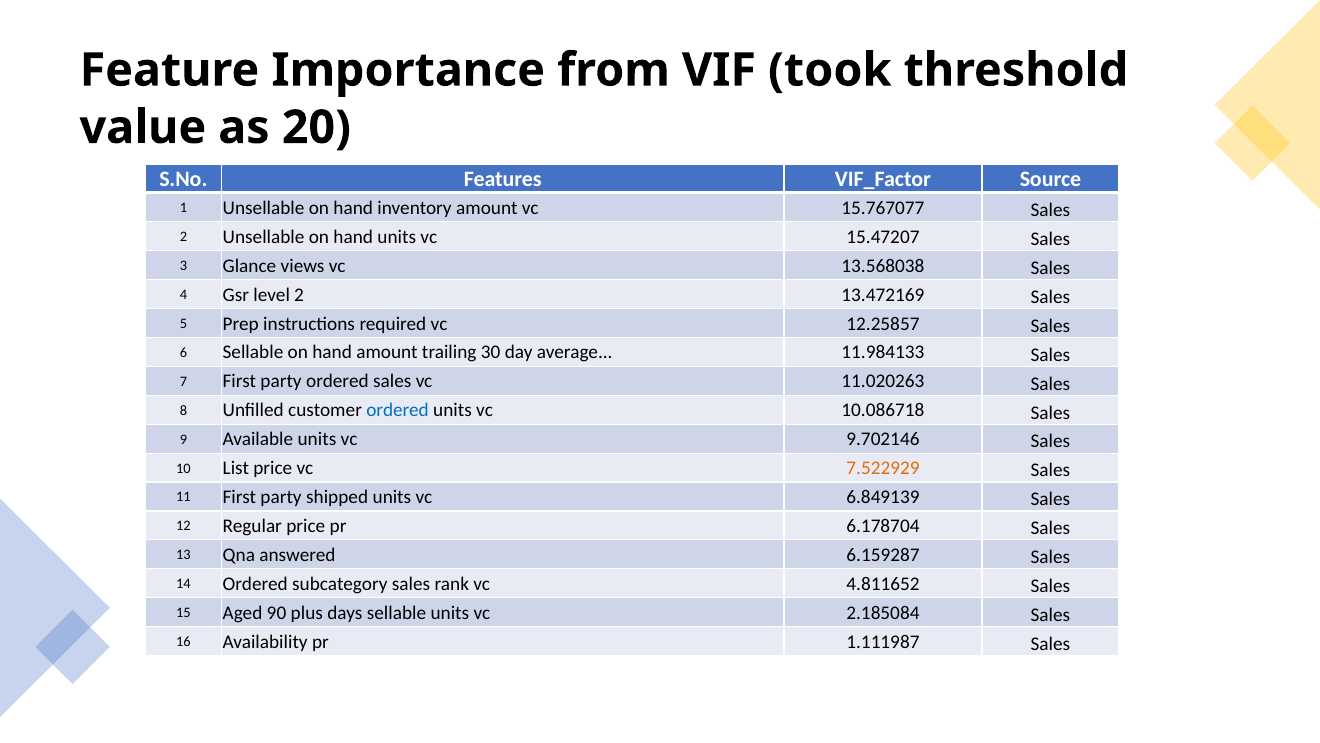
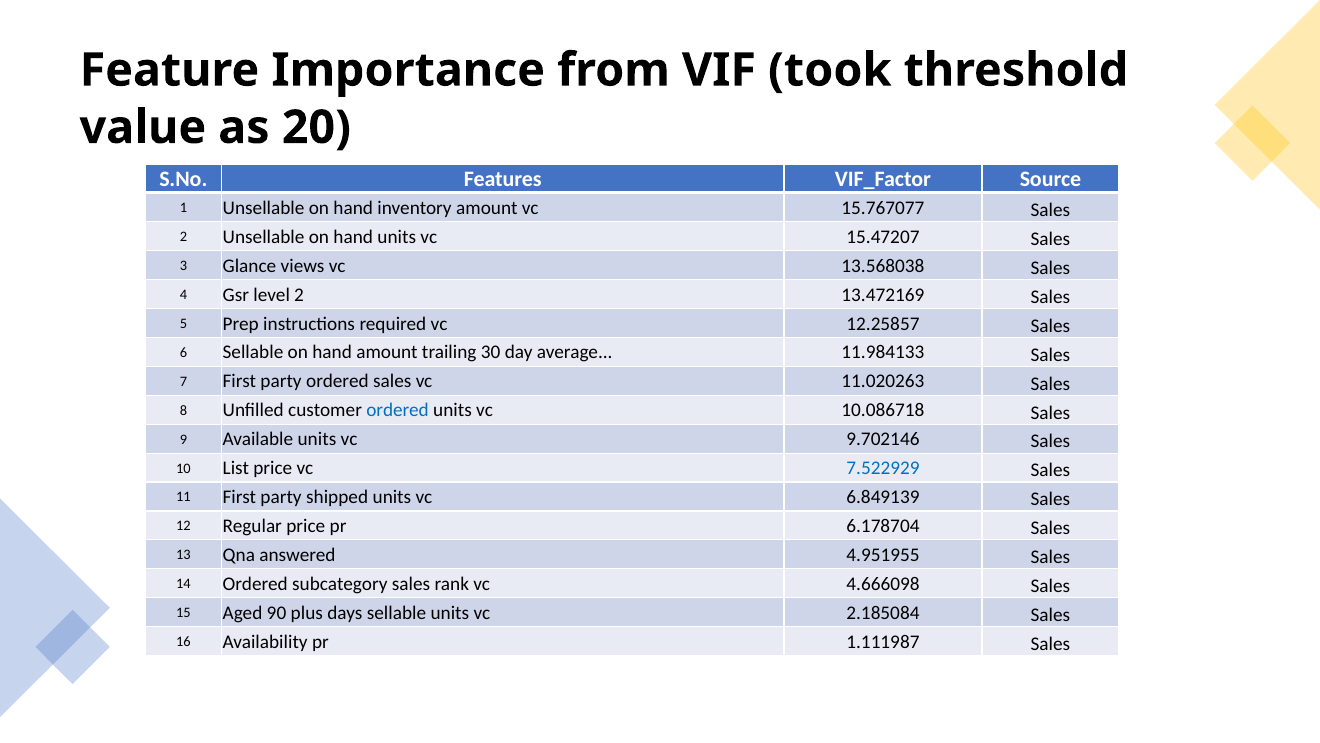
7.522929 colour: orange -> blue
6.159287: 6.159287 -> 4.951955
4.811652: 4.811652 -> 4.666098
